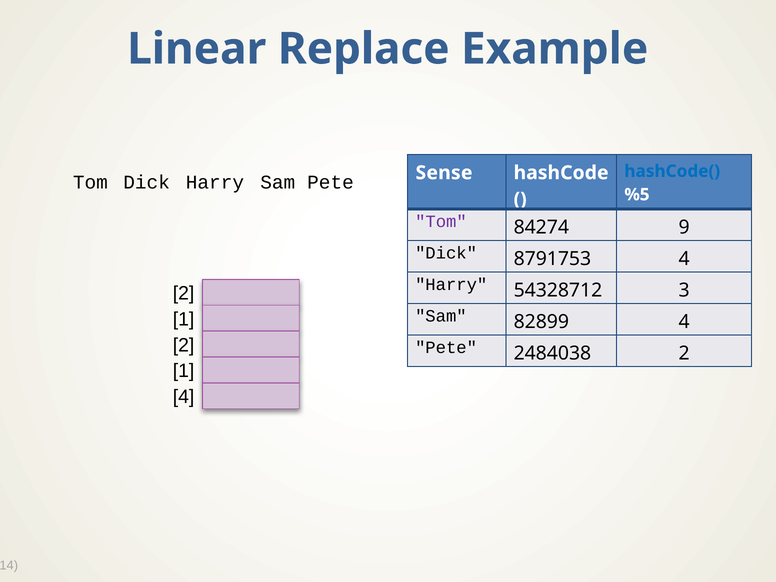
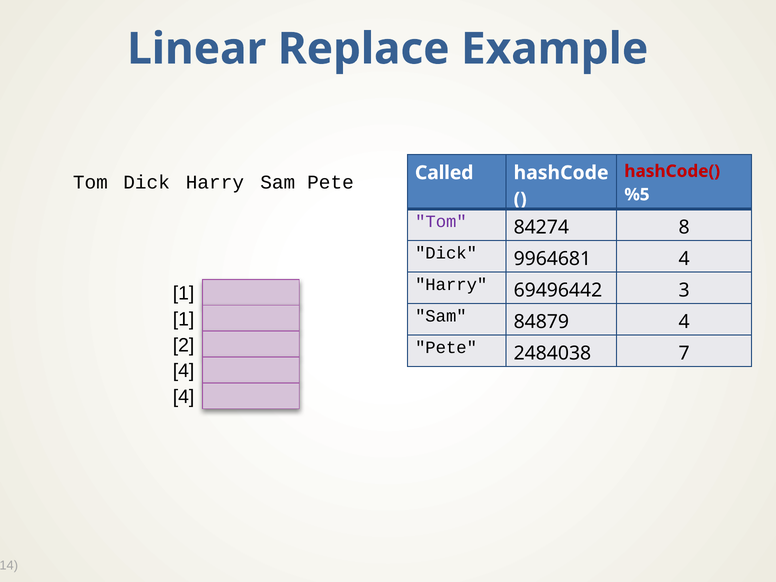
hashCode( colour: blue -> red
Sense: Sense -> Called
9: 9 -> 8
8791753: 8791753 -> 9964681
54328712: 54328712 -> 69496442
2 at (184, 294): 2 -> 1
82899: 82899 -> 84879
2484038 2: 2 -> 7
1 at (184, 371): 1 -> 4
